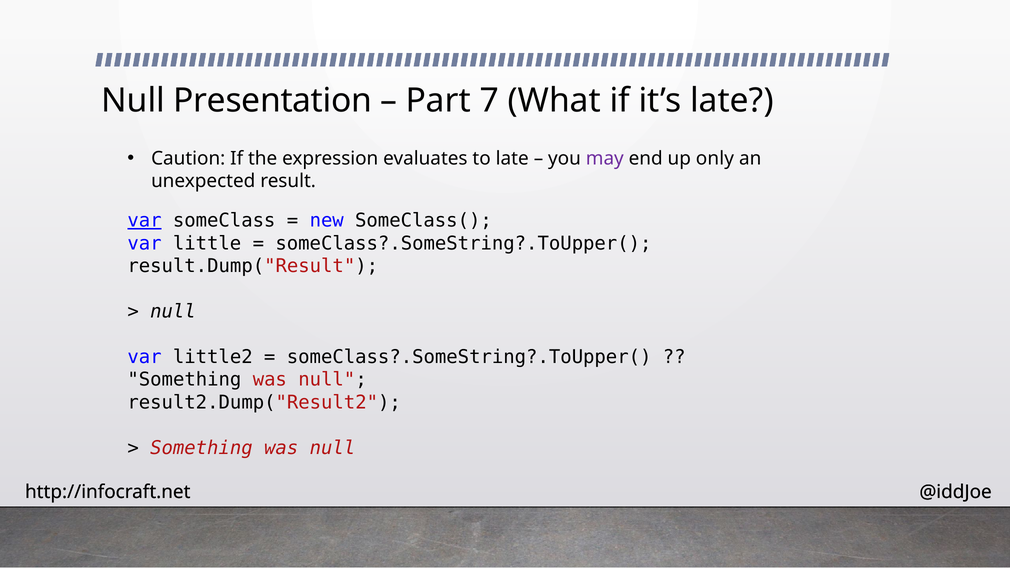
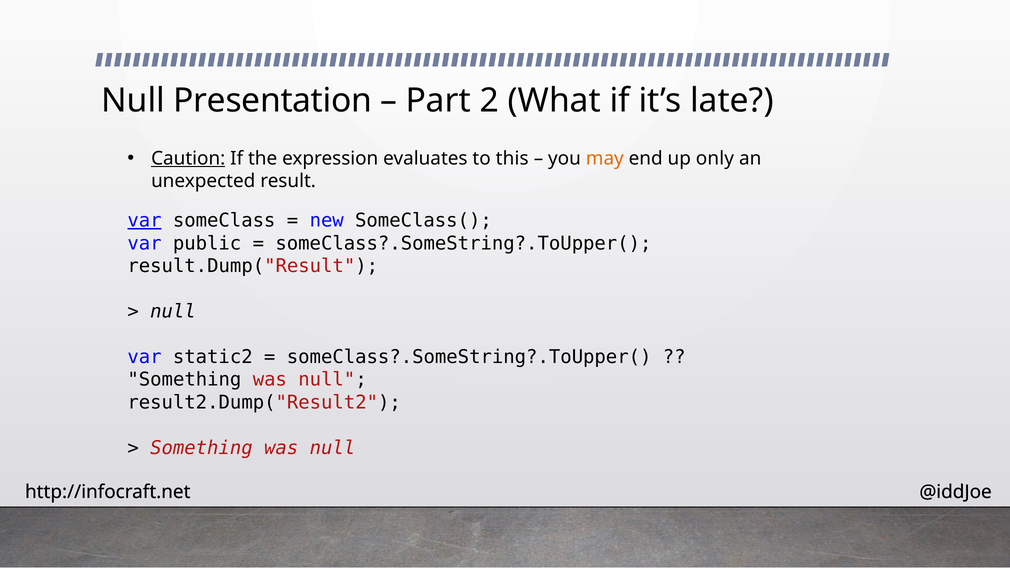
7: 7 -> 2
Caution underline: none -> present
to late: late -> this
may colour: purple -> orange
little: little -> public
little2: little2 -> static2
